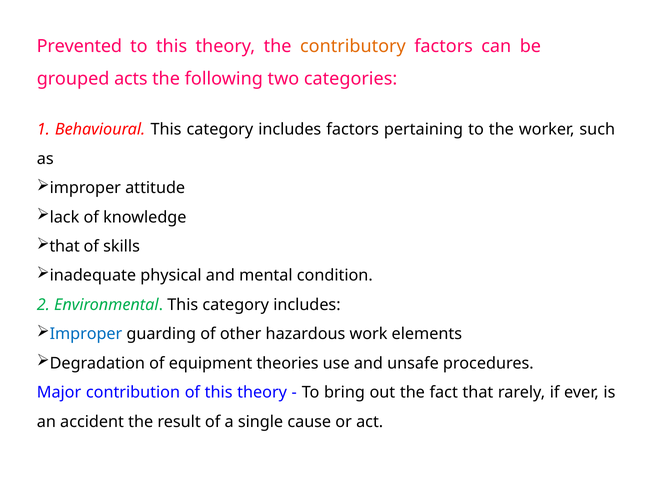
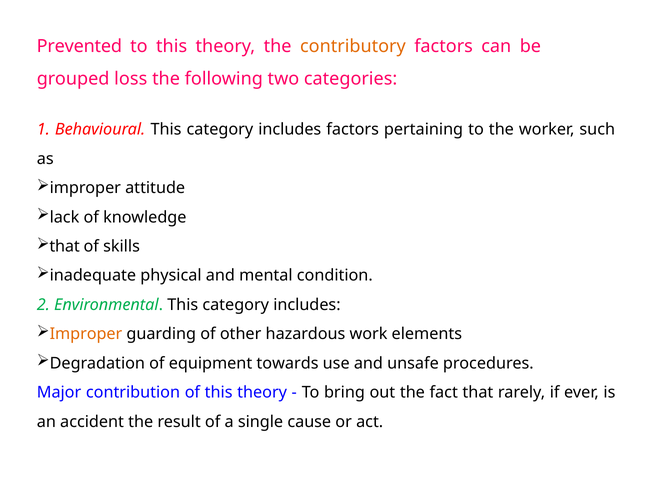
acts: acts -> loss
Improper at (86, 334) colour: blue -> orange
theories: theories -> towards
